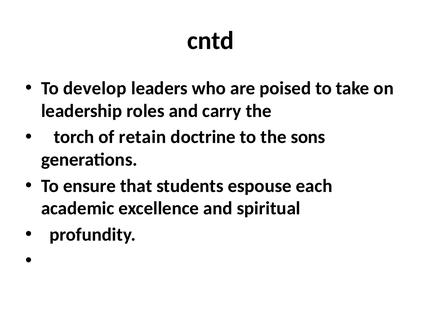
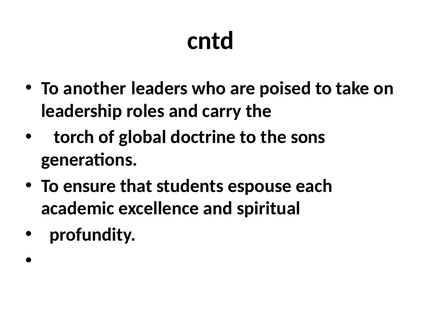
develop: develop -> another
retain: retain -> global
